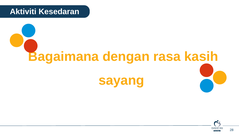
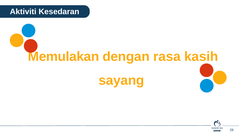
Bagaimana: Bagaimana -> Memulakan
